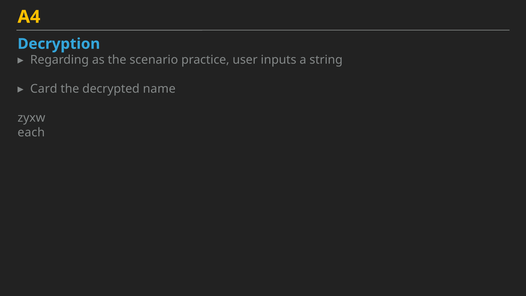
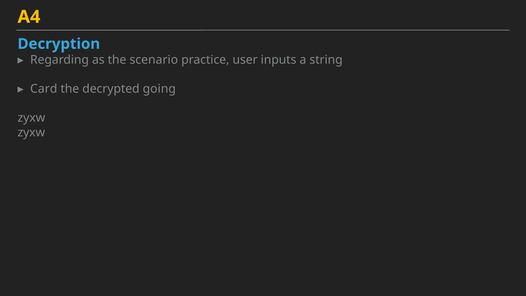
name: name -> going
each at (31, 132): each -> zyxw
